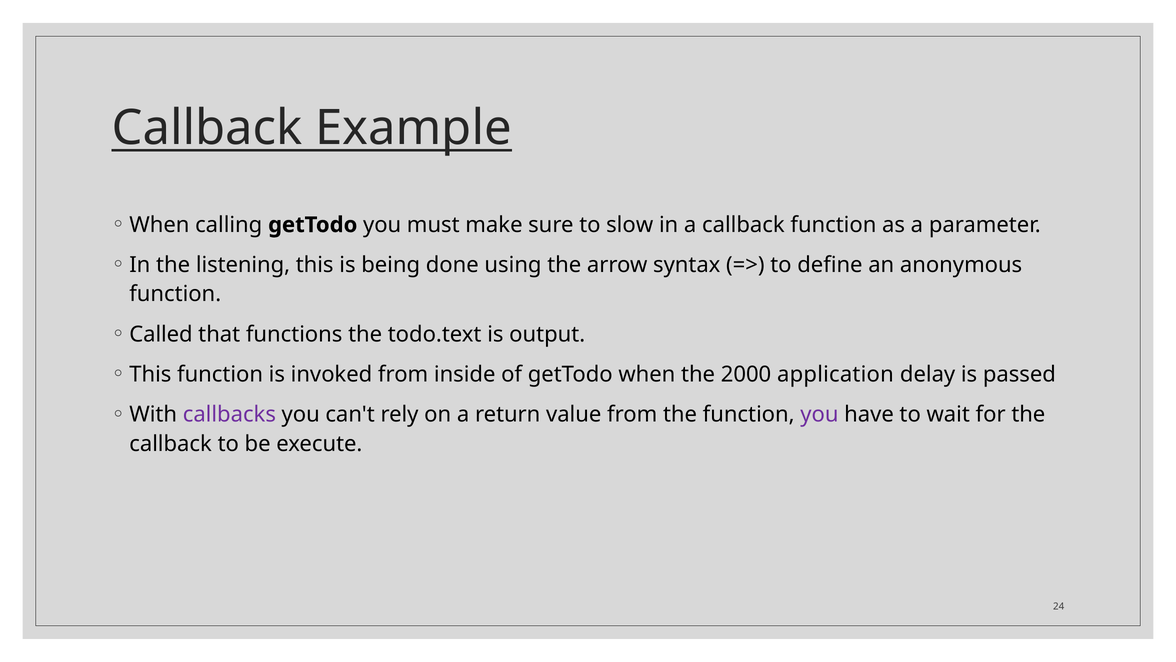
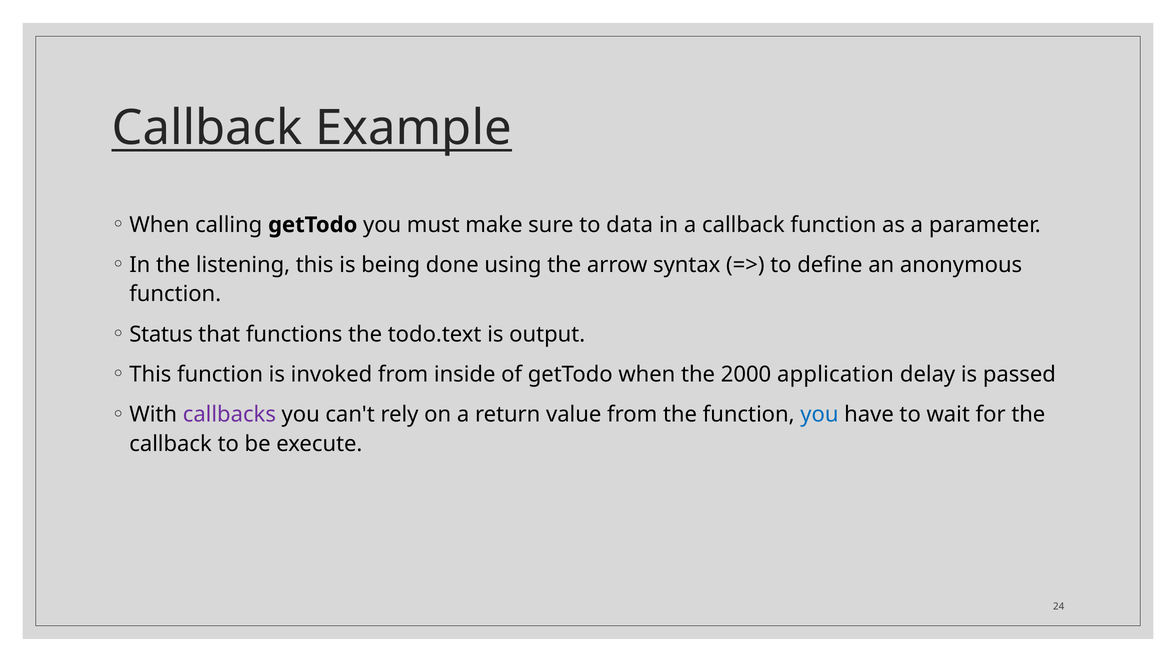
slow: slow -> data
Called: Called -> Status
you at (819, 414) colour: purple -> blue
